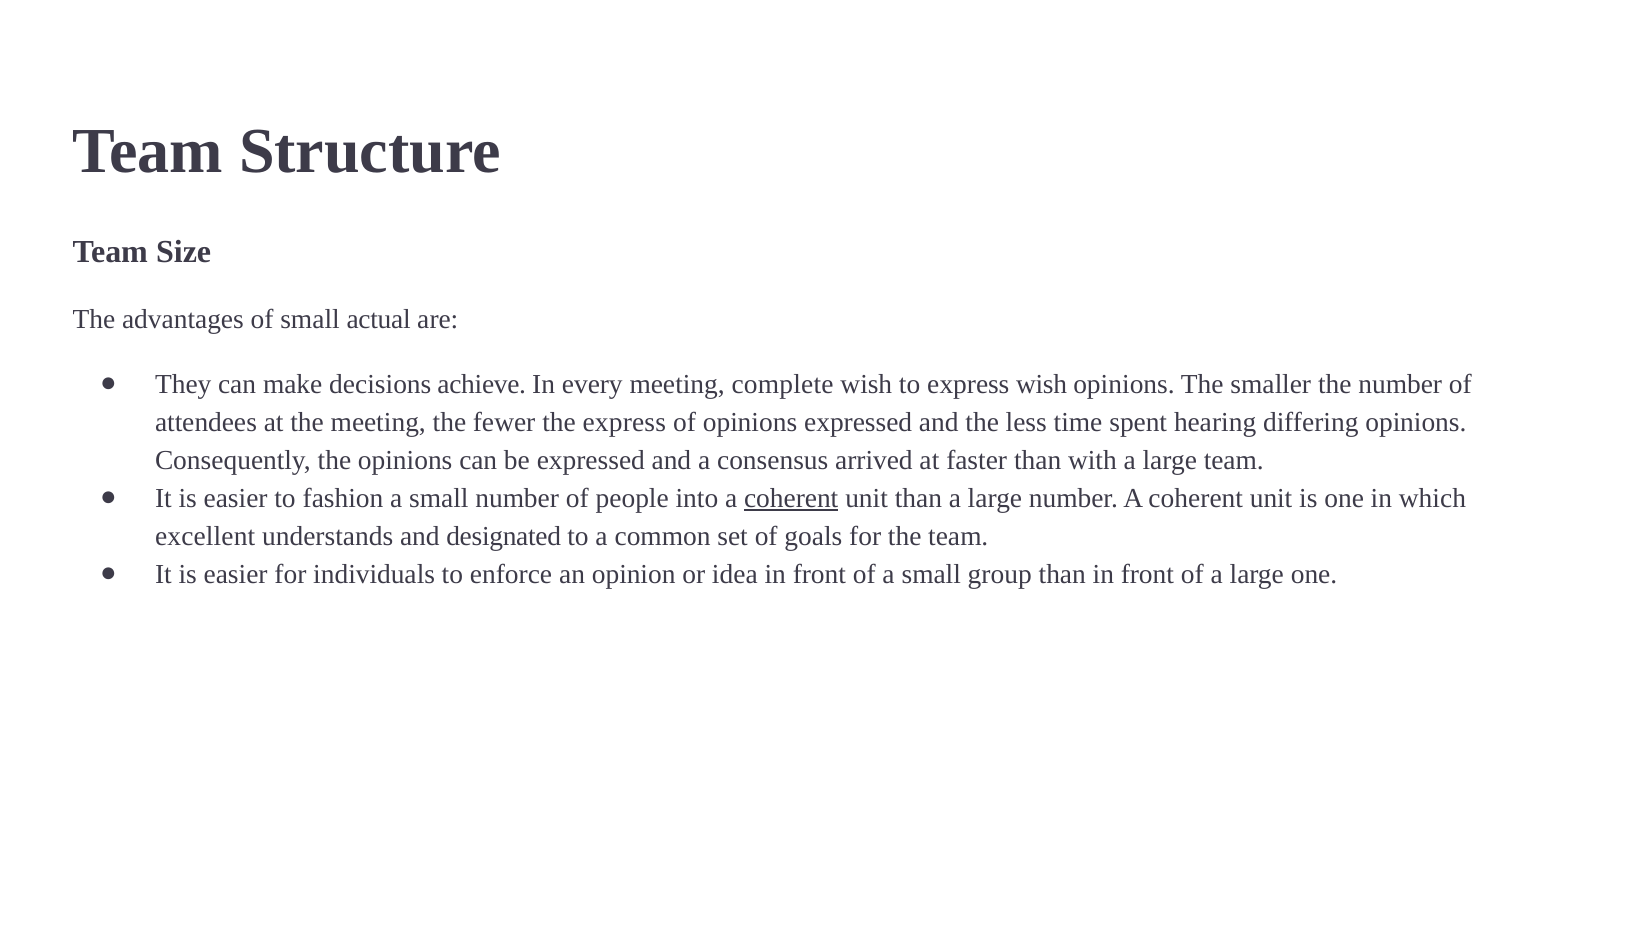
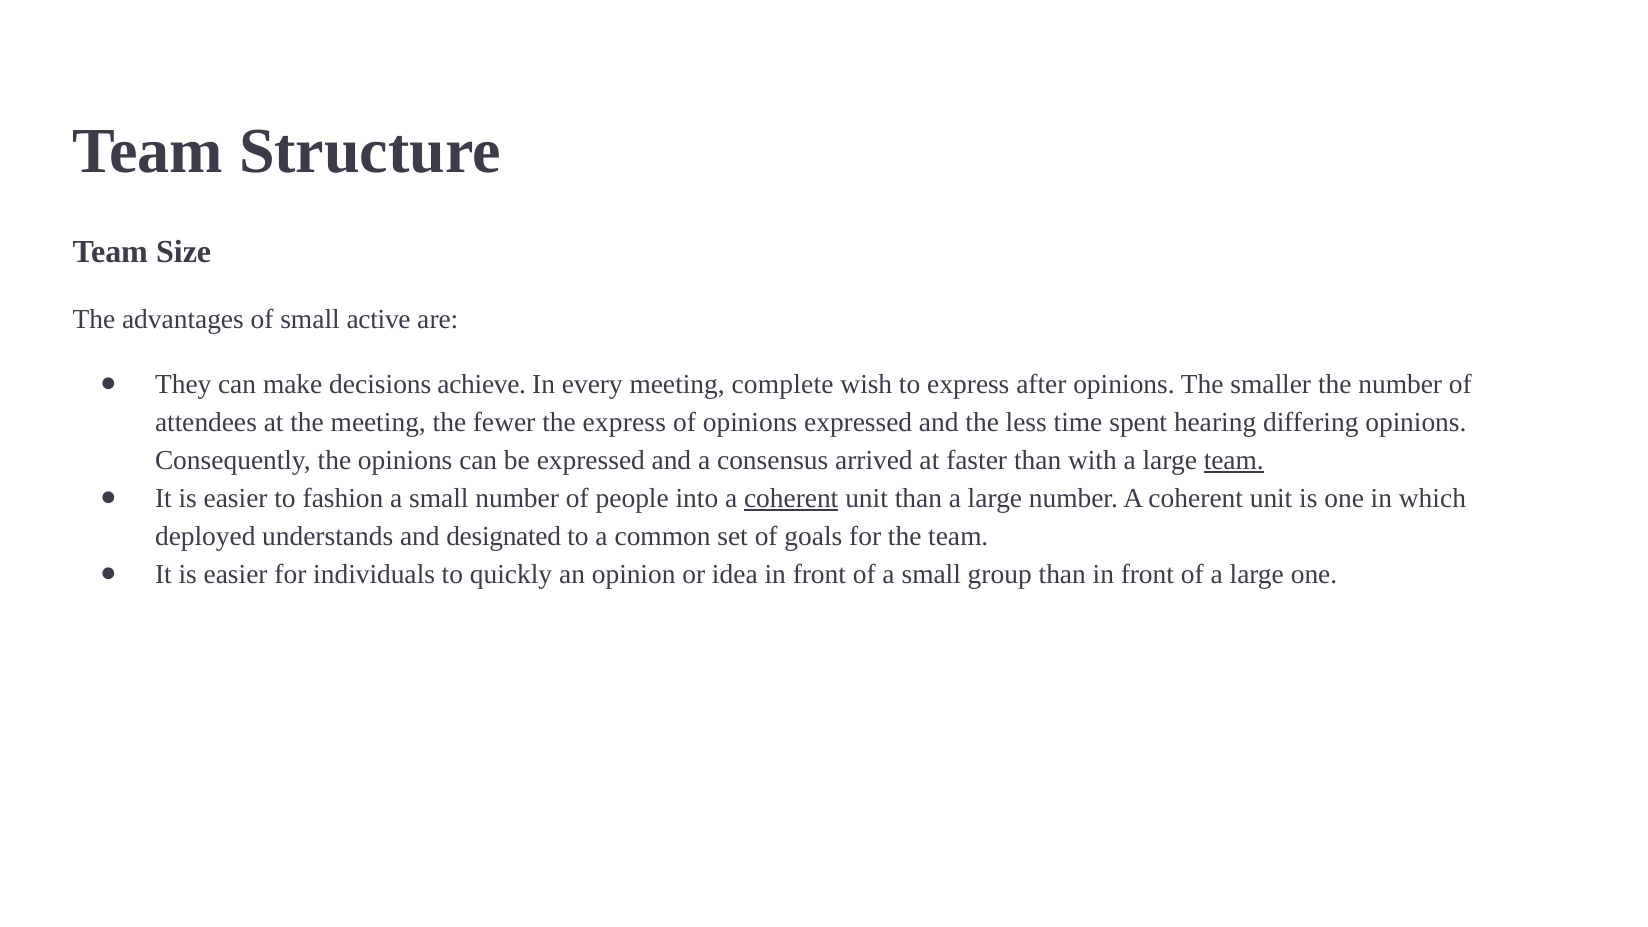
actual: actual -> active
express wish: wish -> after
team at (1234, 460) underline: none -> present
excellent: excellent -> deployed
enforce: enforce -> quickly
